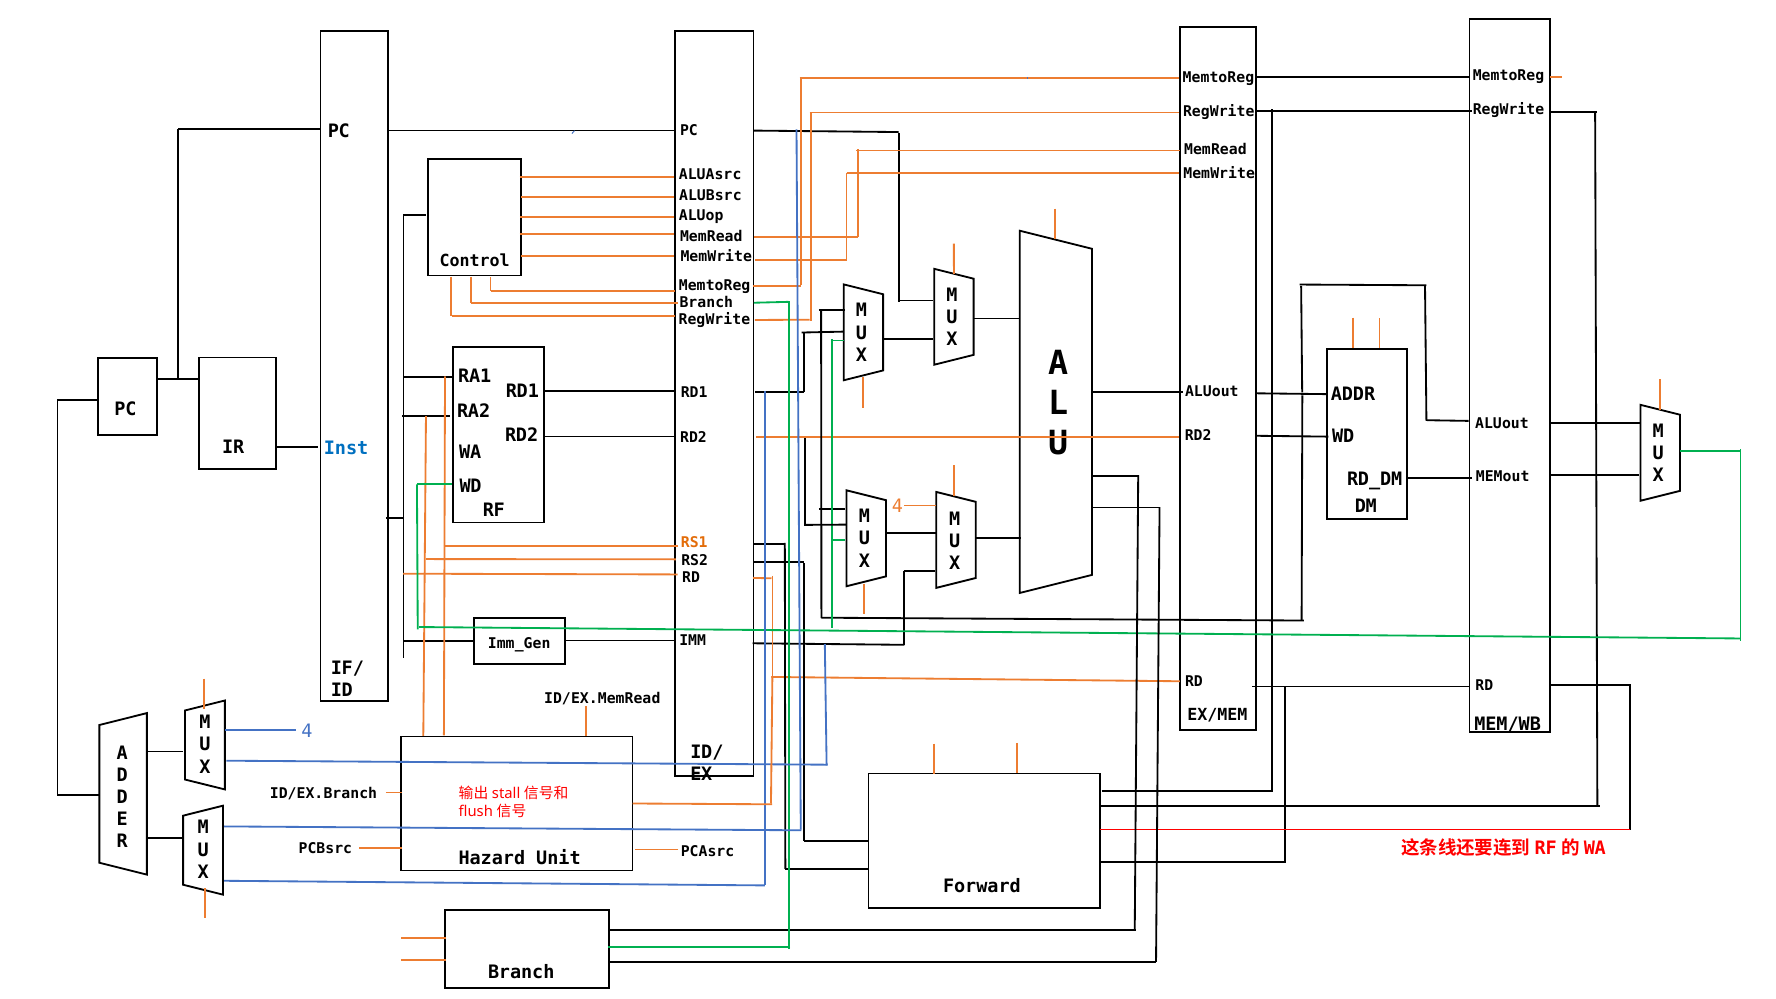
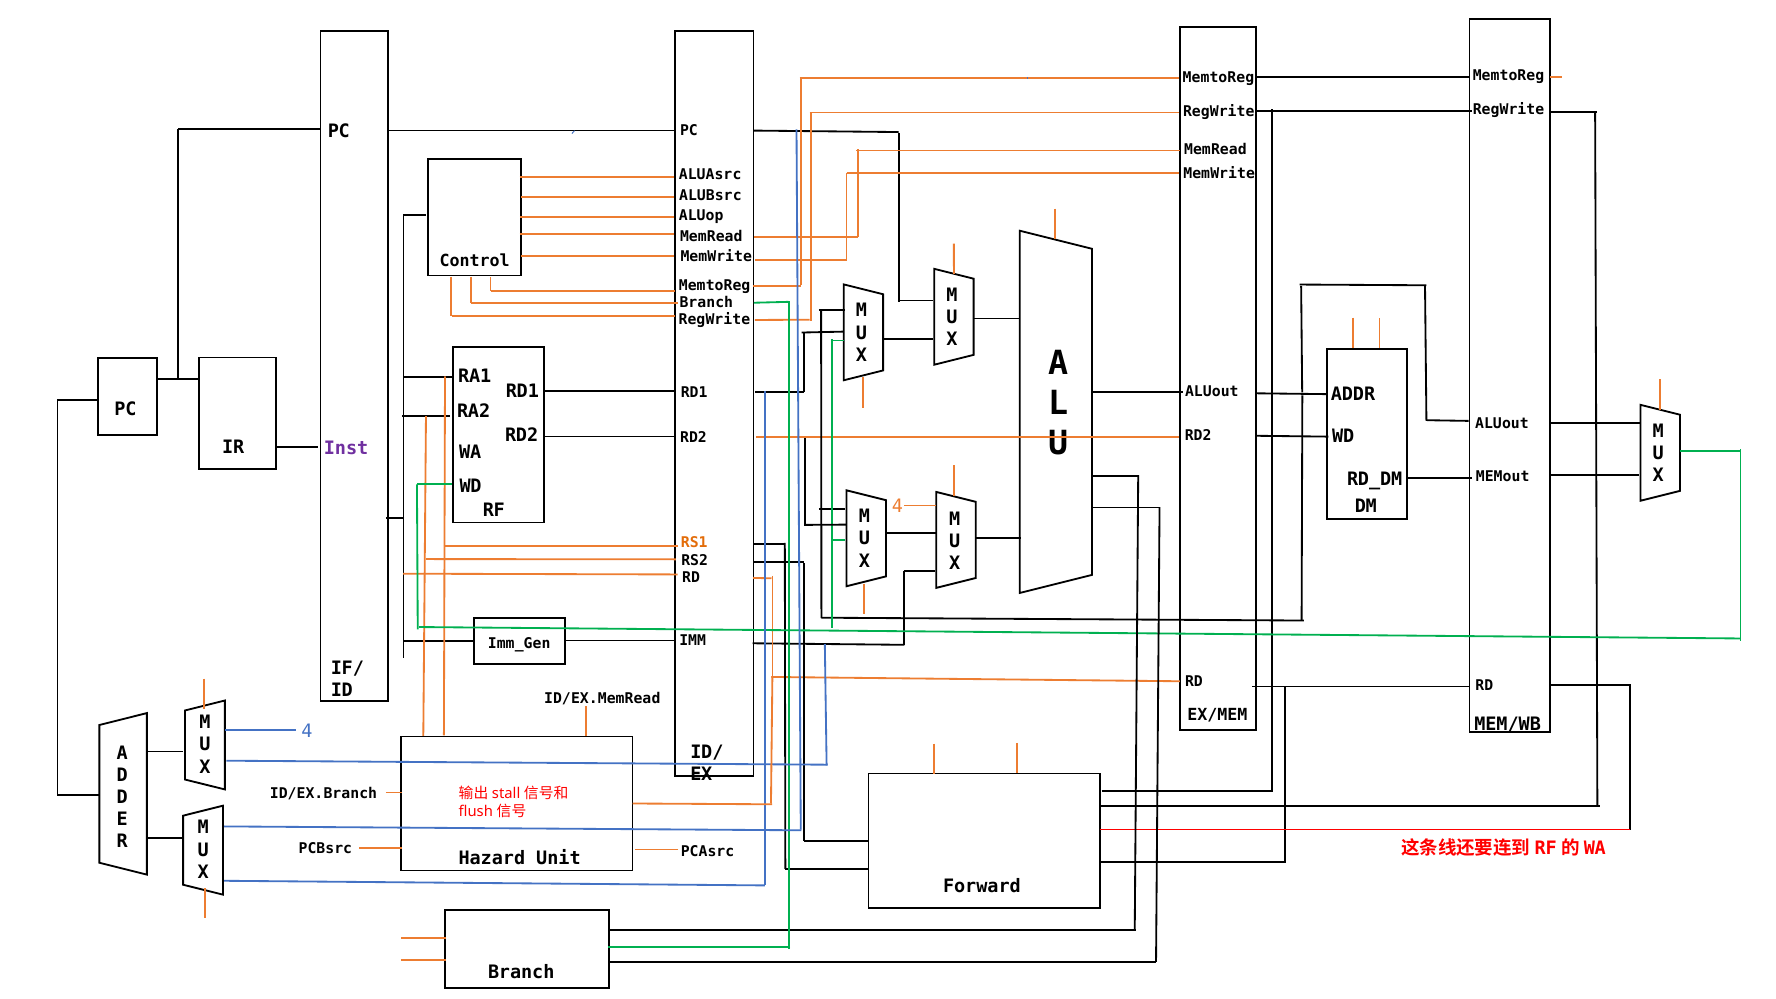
Inst colour: blue -> purple
